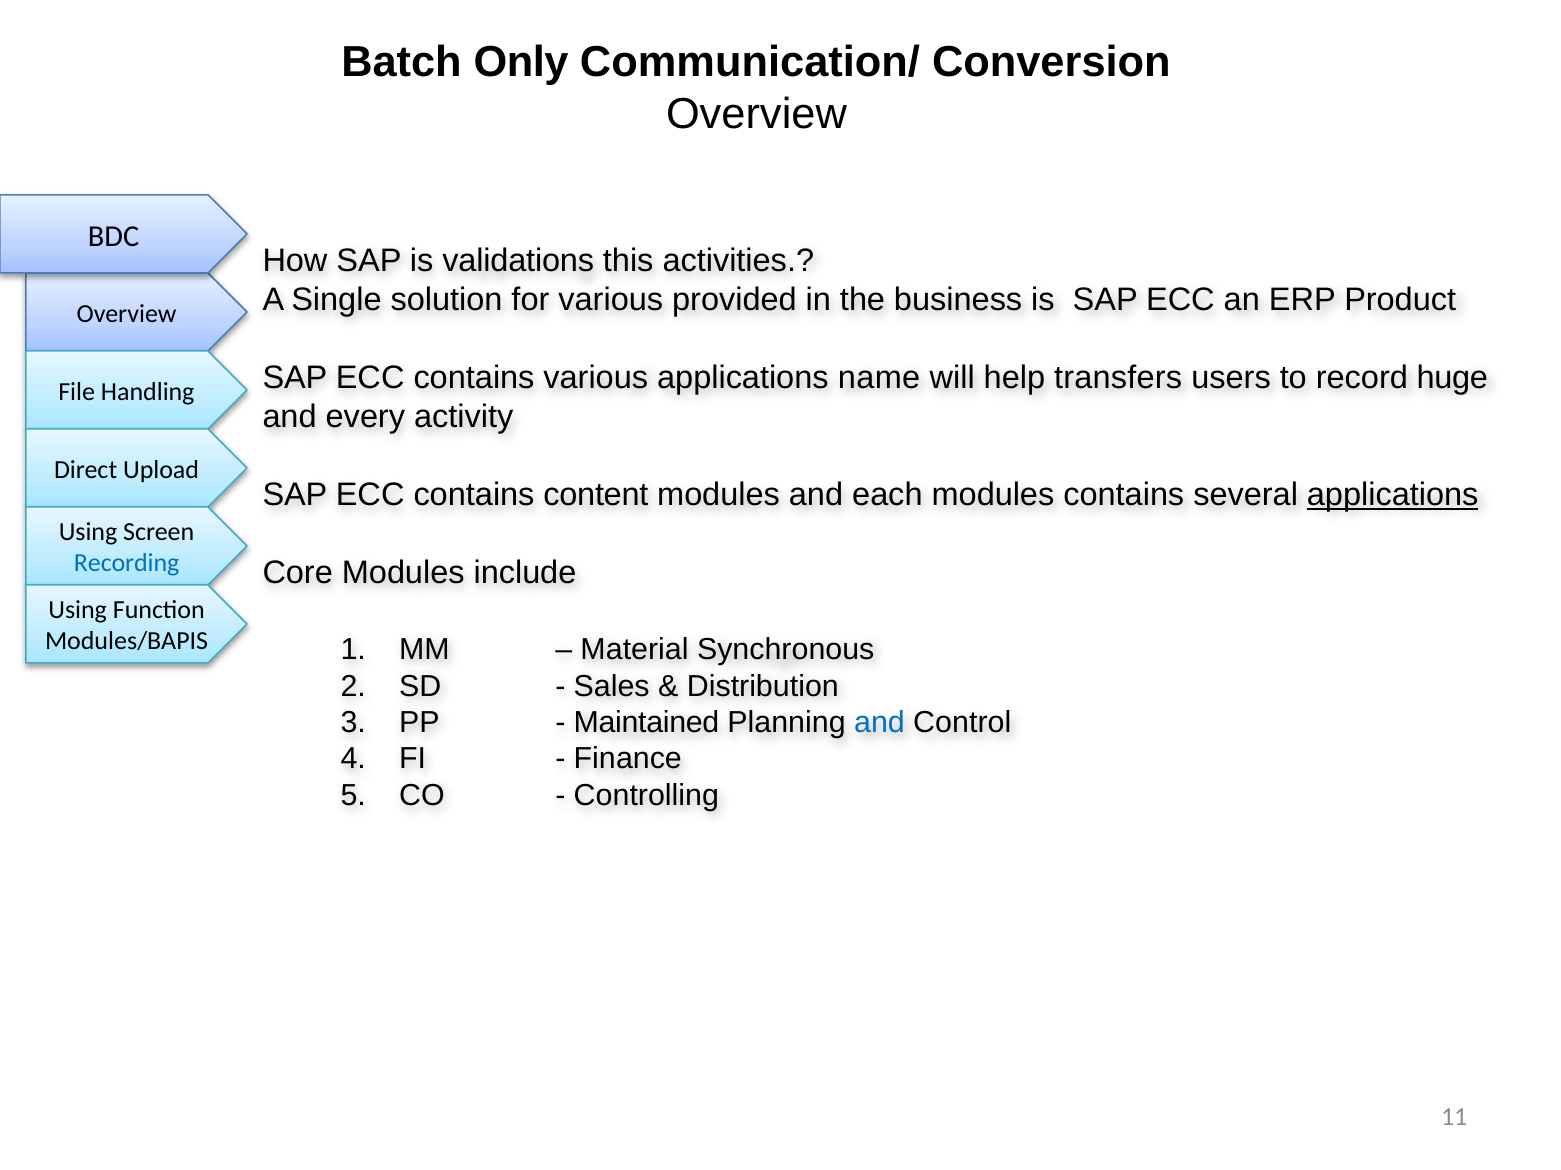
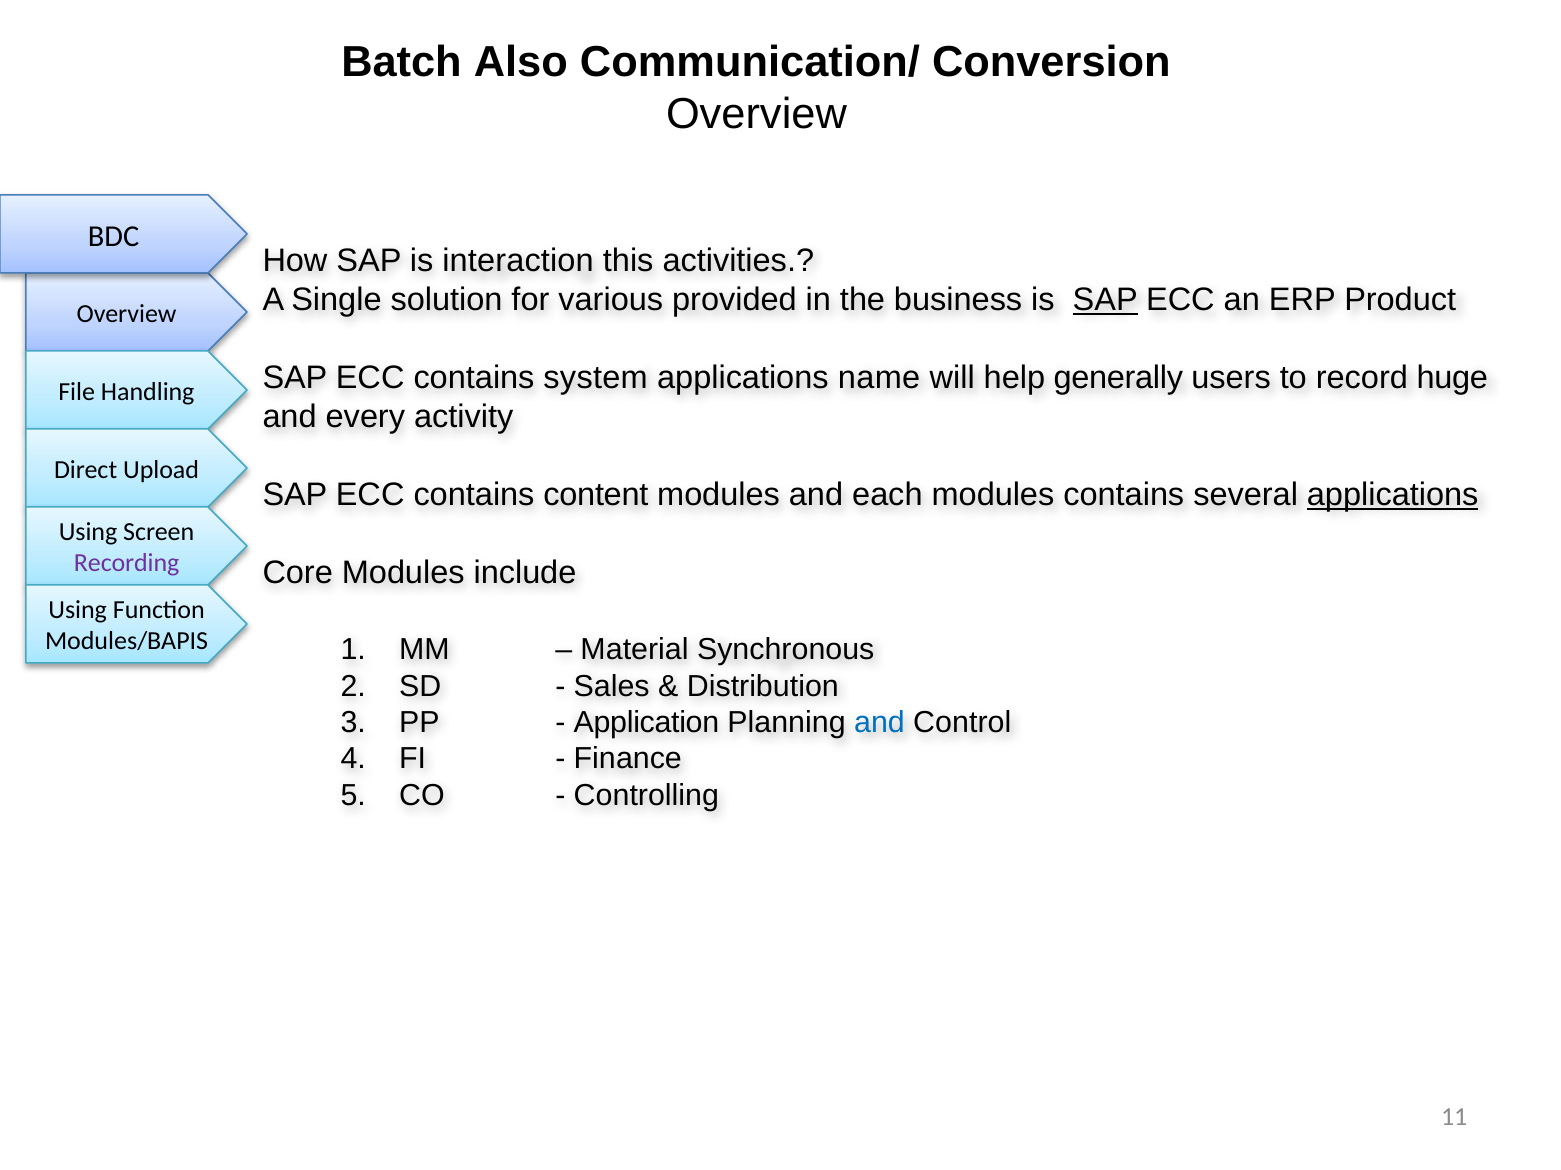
Only: Only -> Also
validations: validations -> interaction
SAP at (1105, 300) underline: none -> present
contains various: various -> system
transfers: transfers -> generally
Recording colour: blue -> purple
Maintained: Maintained -> Application
